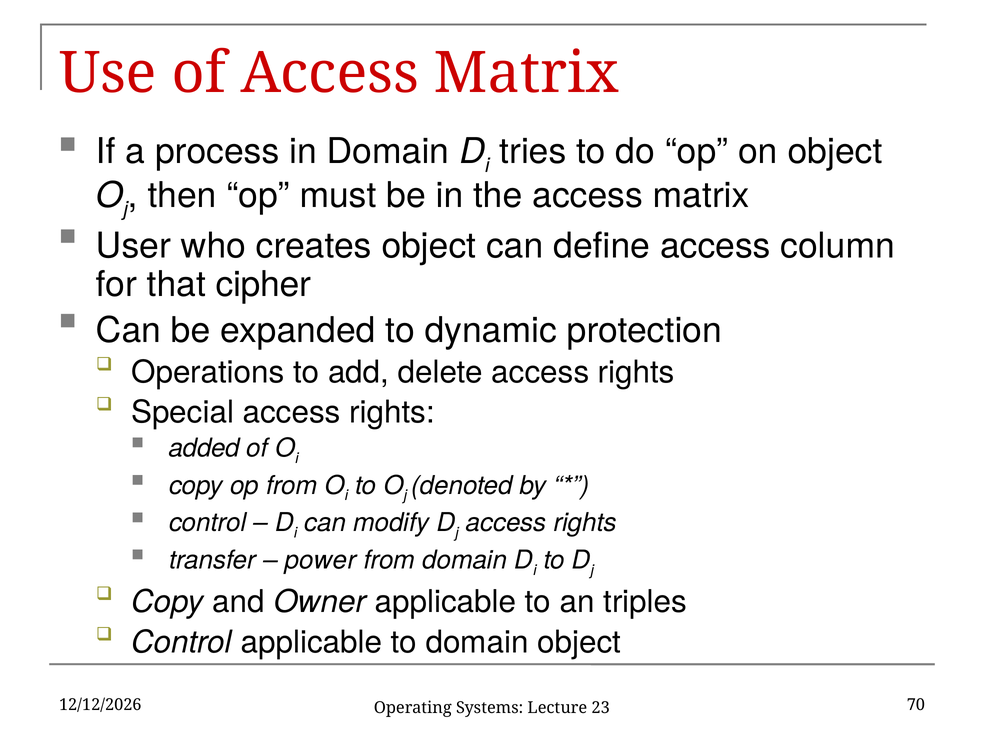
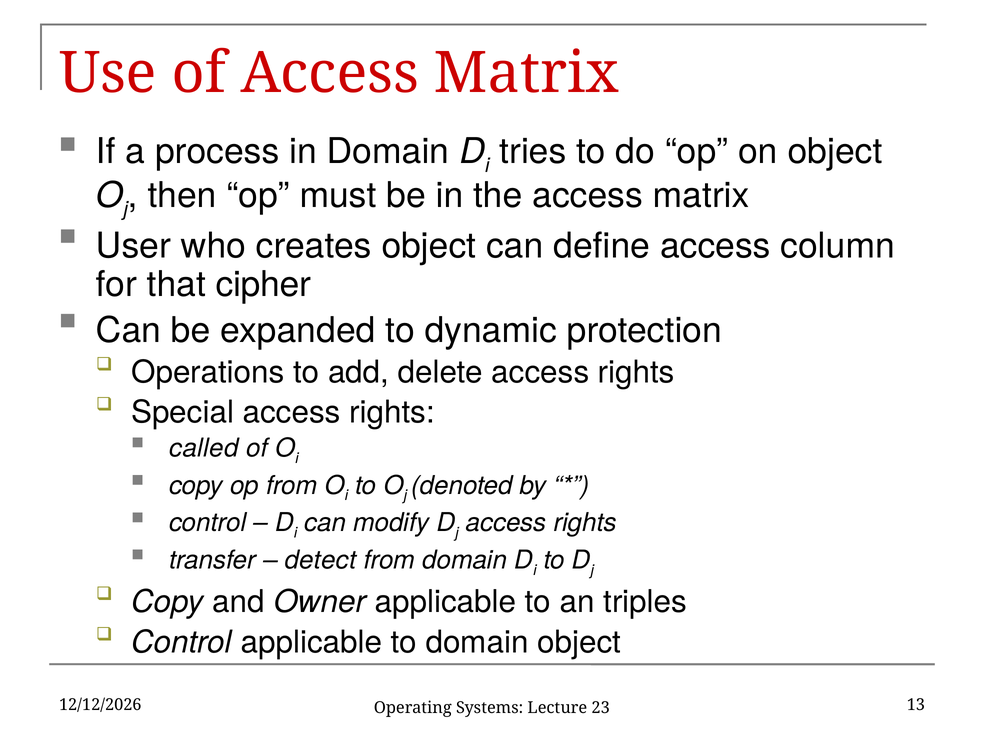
added: added -> called
power: power -> detect
70: 70 -> 13
